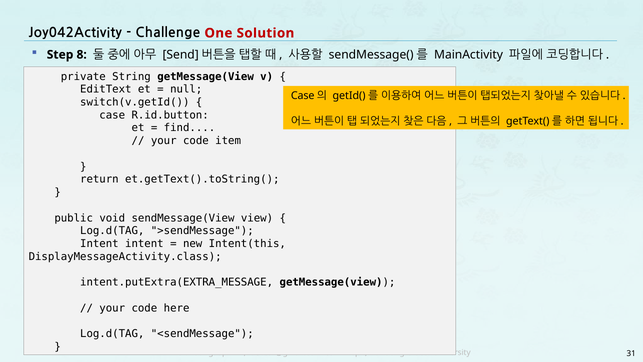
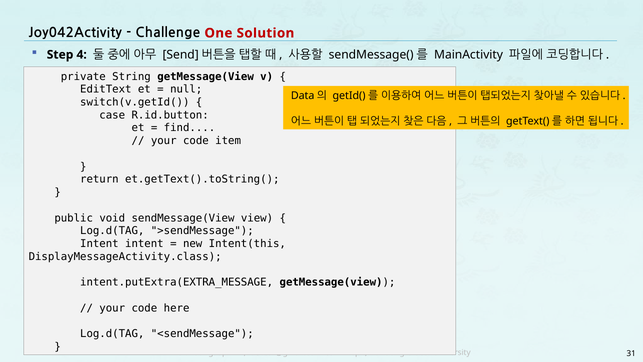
8: 8 -> 4
Case at (303, 95): Case -> Data
